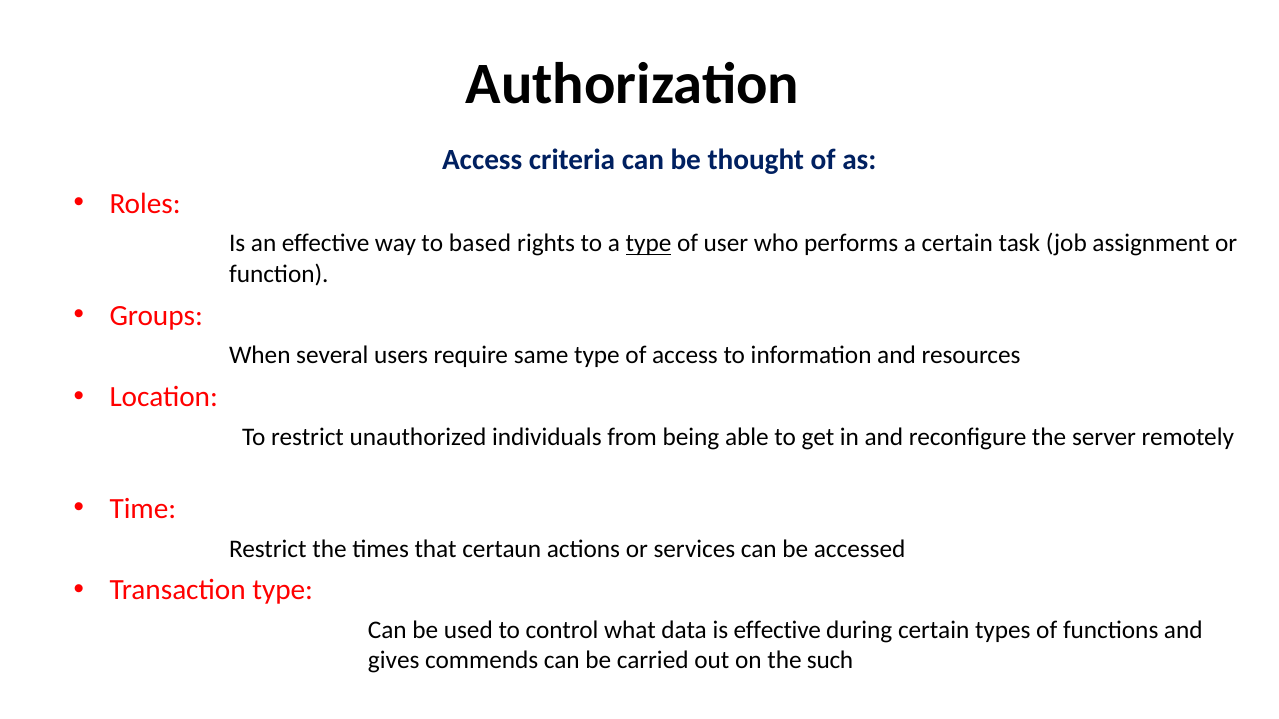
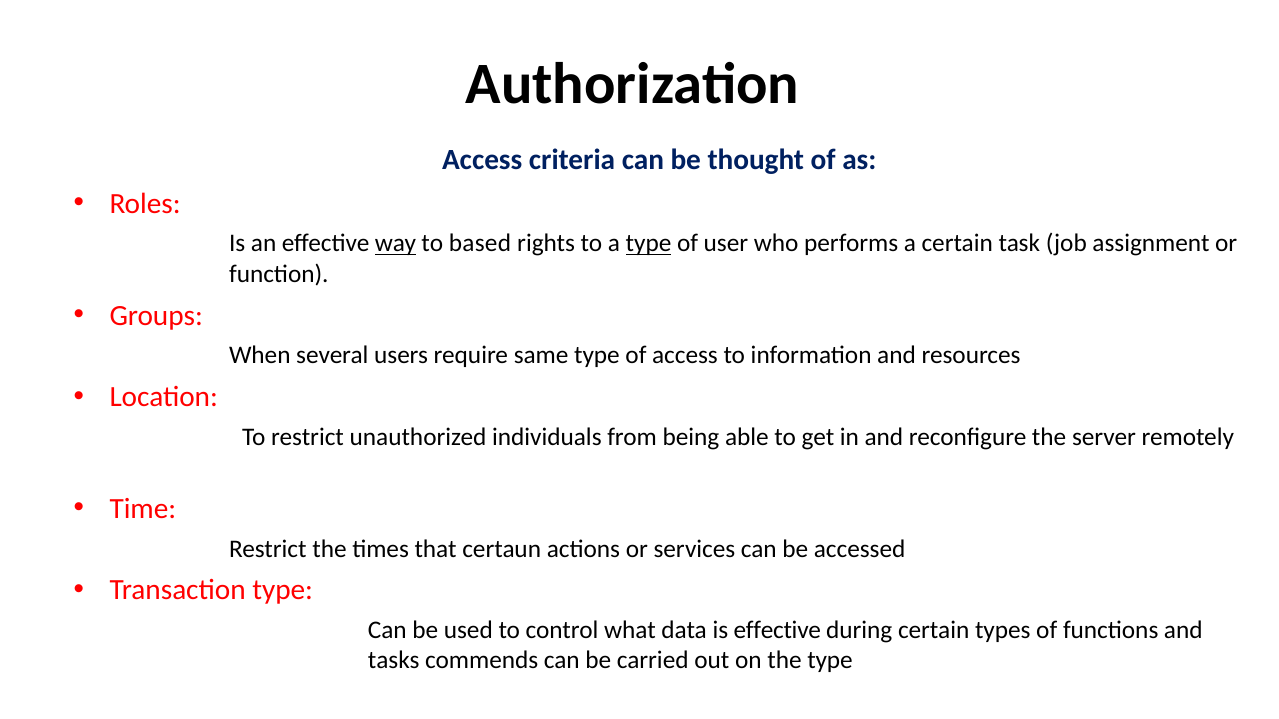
way underline: none -> present
gives: gives -> tasks
the such: such -> type
